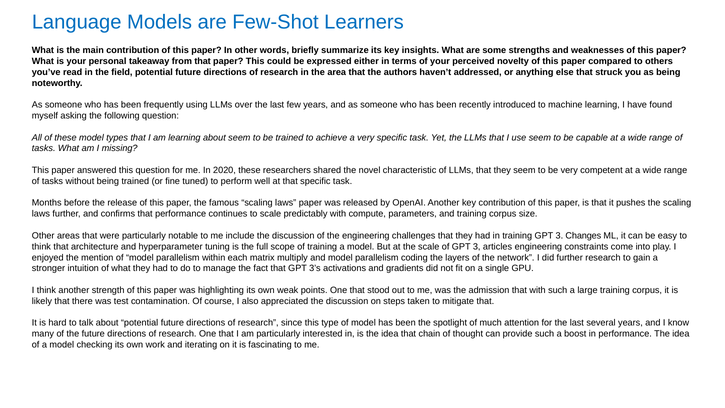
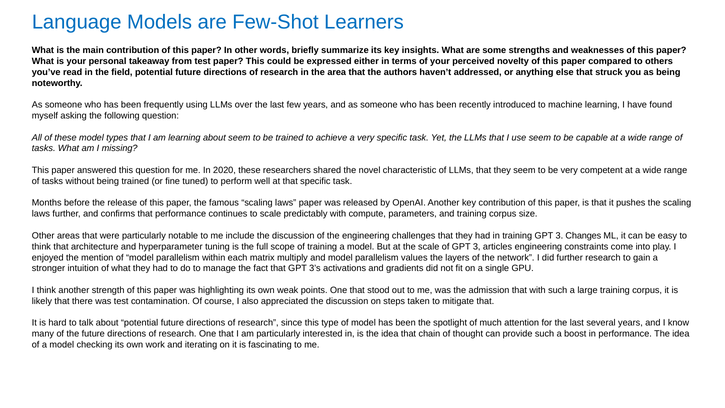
from that: that -> test
coding: coding -> values
